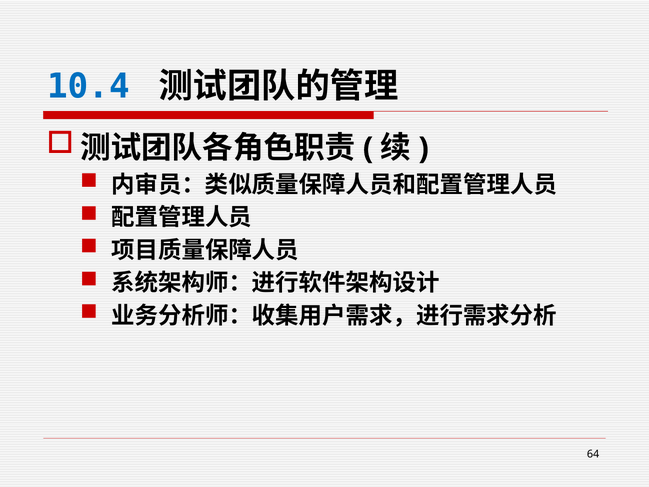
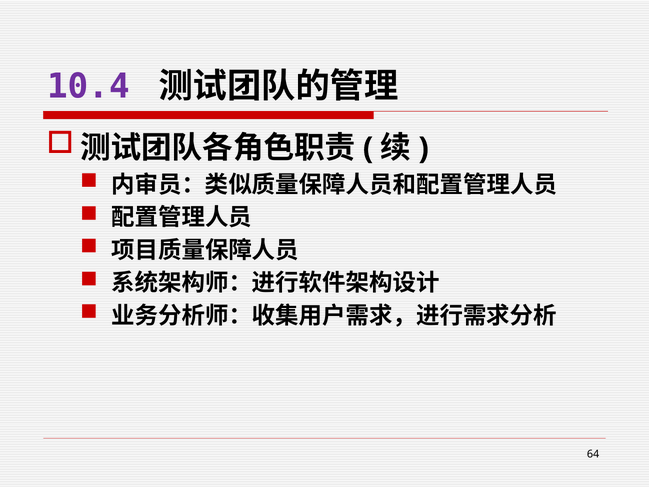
10.4 colour: blue -> purple
